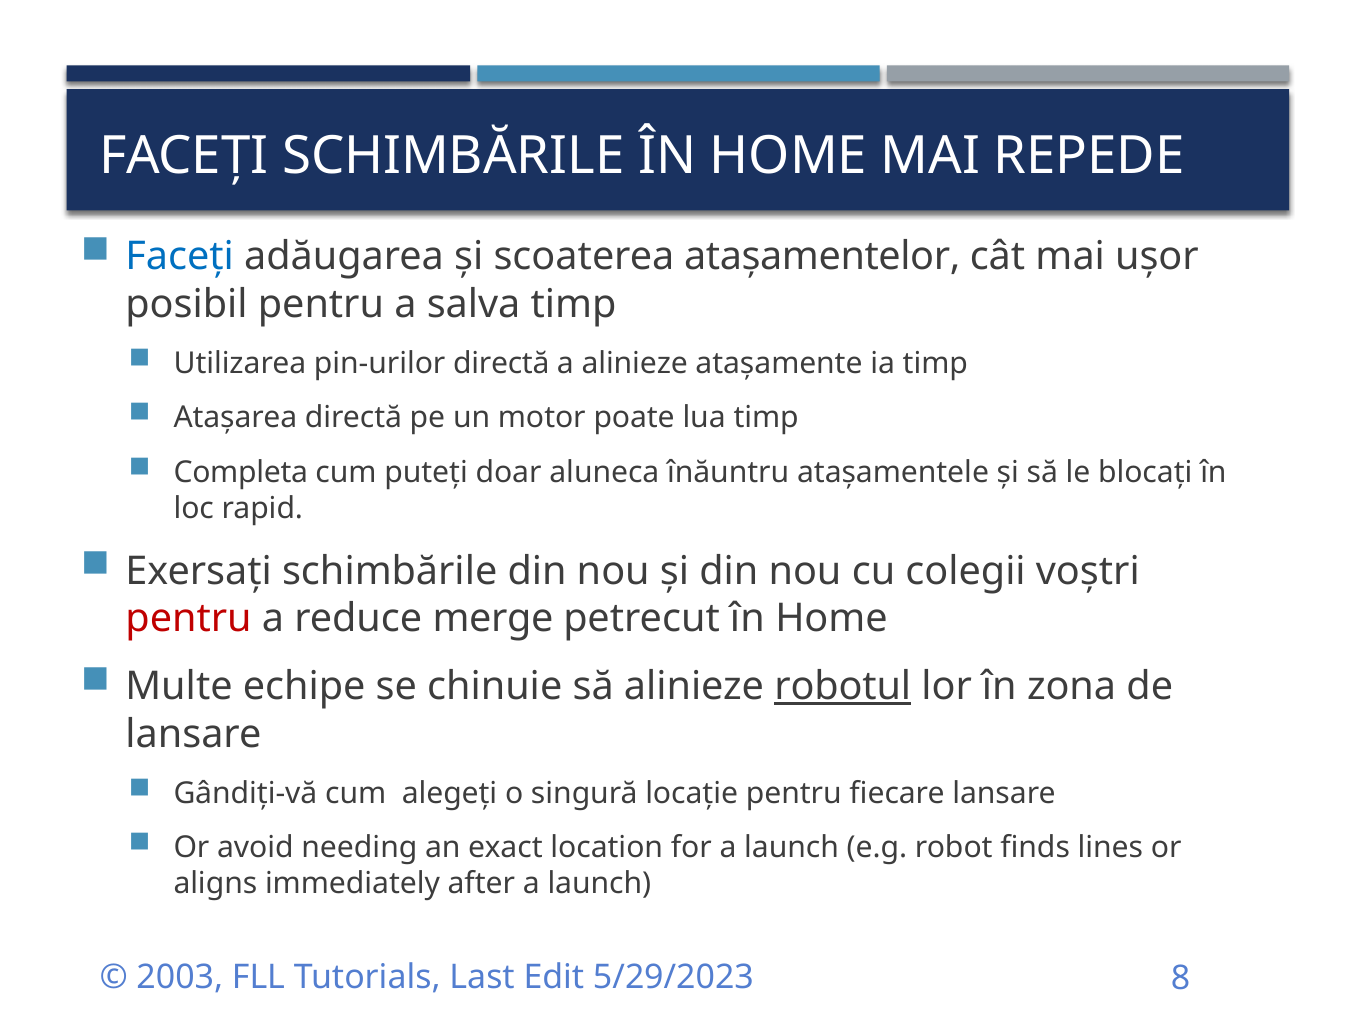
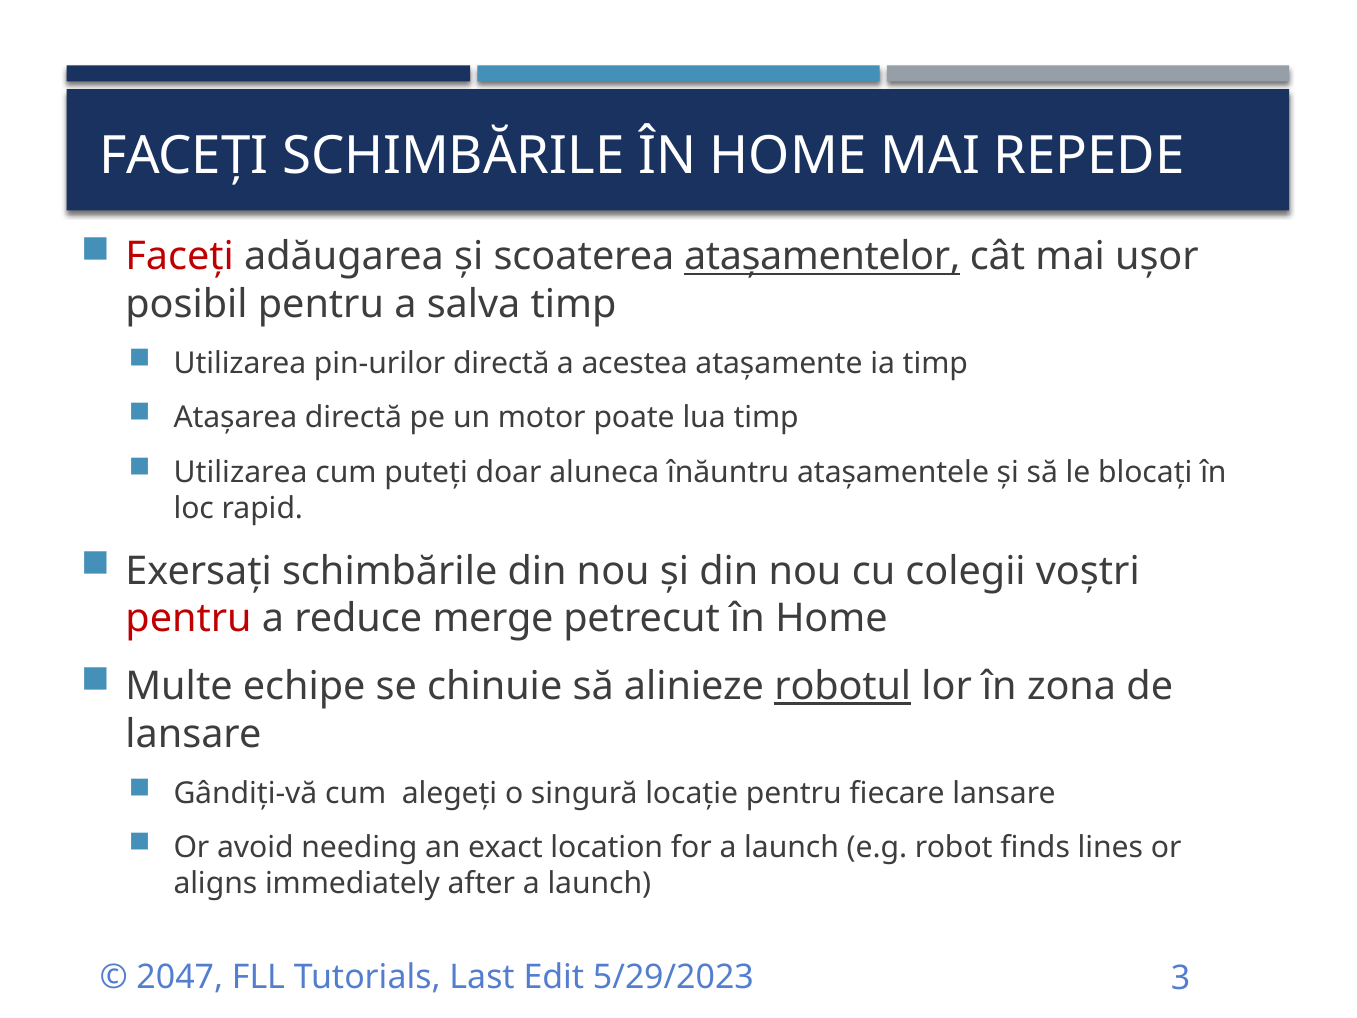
Faceți at (180, 257) colour: blue -> red
atașamentelor underline: none -> present
a alinieze: alinieze -> acestea
Completa at (241, 472): Completa -> Utilizarea
2003: 2003 -> 2047
8: 8 -> 3
